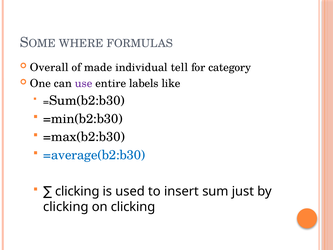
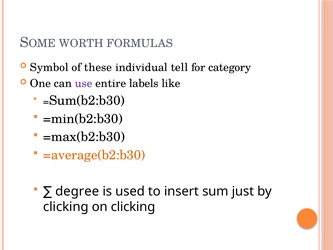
WHERE: WHERE -> WORTH
Overall: Overall -> Symbol
made: made -> these
=average(b2:b30 colour: blue -> orange
clicking at (77, 191): clicking -> degree
